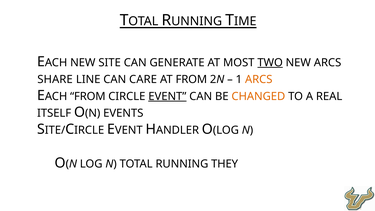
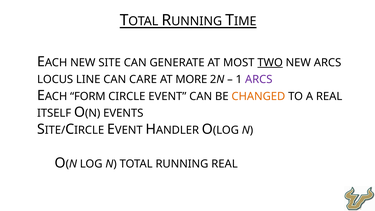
SHARE: SHARE -> LOCUS
AT FROM: FROM -> MORE
ARCS at (259, 79) colour: orange -> purple
FROM at (88, 96): FROM -> FORM
EVENT underline: present -> none
RUNNING THEY: THEY -> REAL
